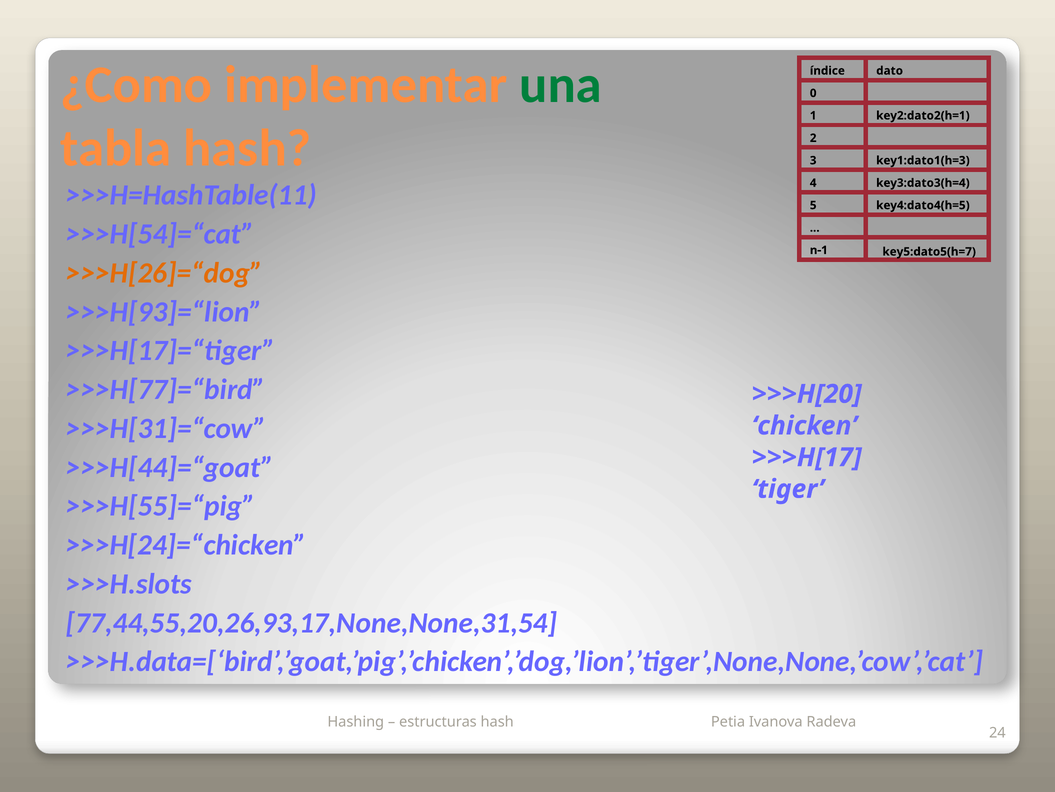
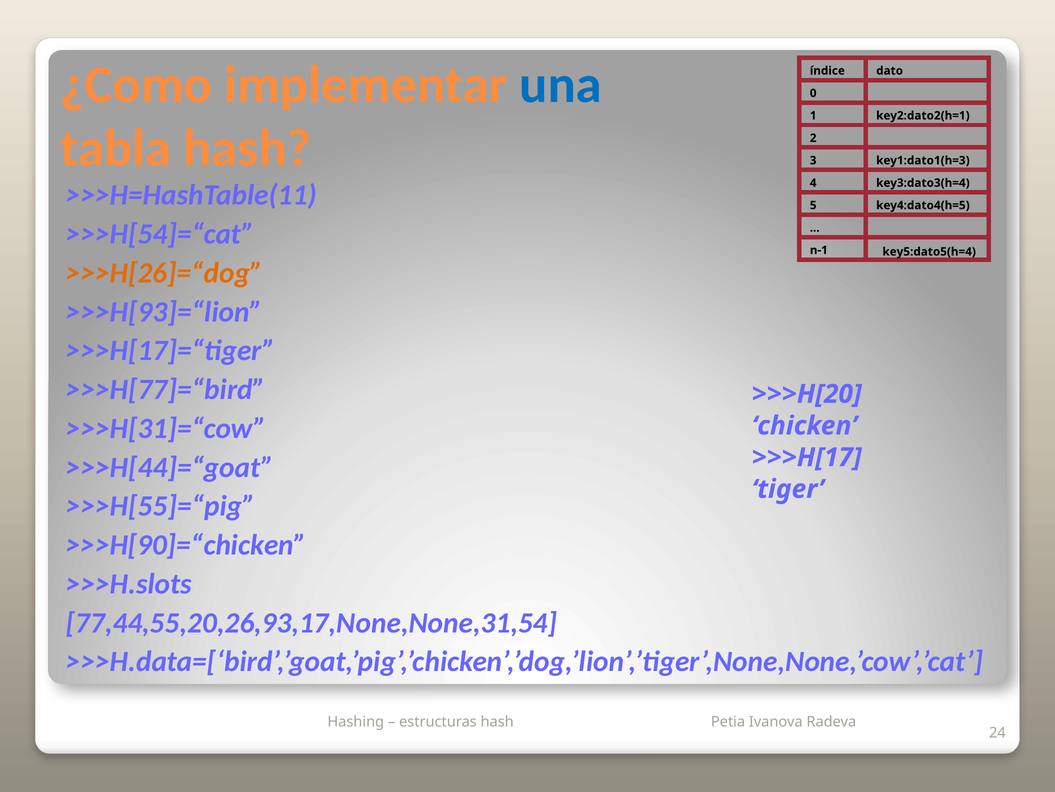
una colour: green -> blue
key5:dato5(h=7: key5:dato5(h=7 -> key5:dato5(h=4
>>>H[24]=“chicken: >>>H[24]=“chicken -> >>>H[90]=“chicken
